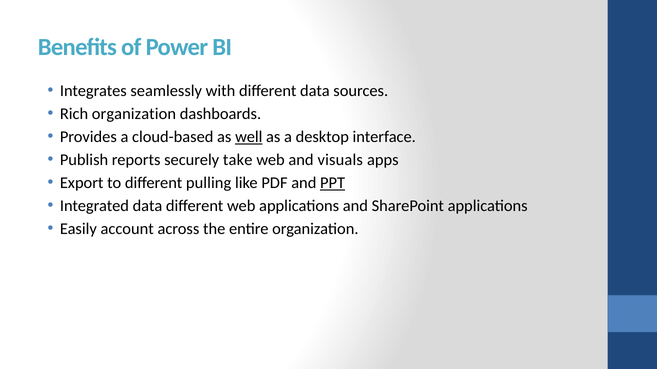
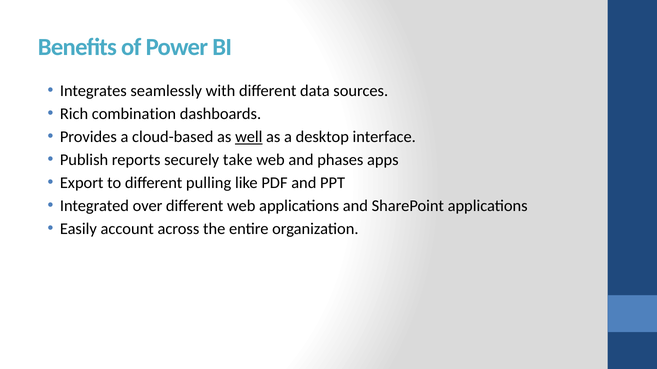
Rich organization: organization -> combination
visuals: visuals -> phases
PPT underline: present -> none
Integrated data: data -> over
